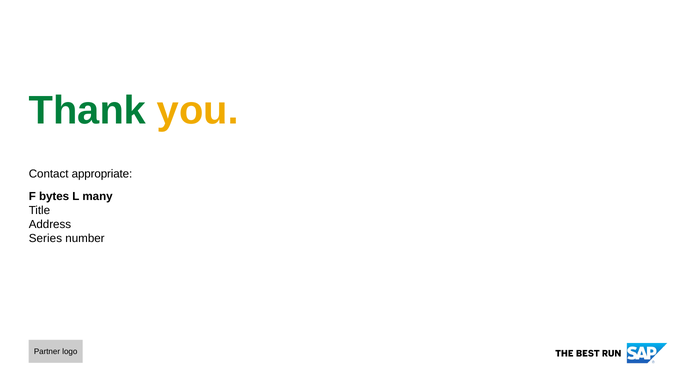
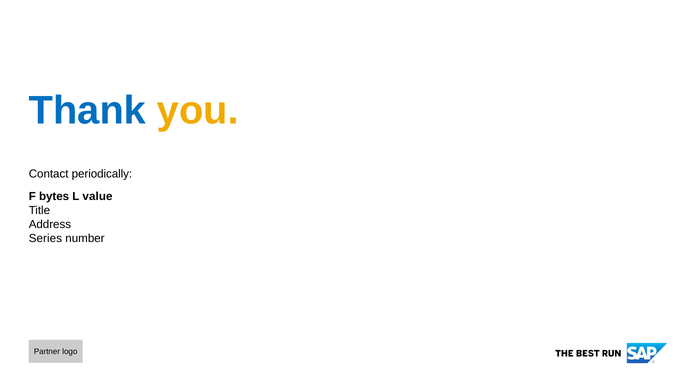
Thank colour: green -> blue
appropriate: appropriate -> periodically
many: many -> value
